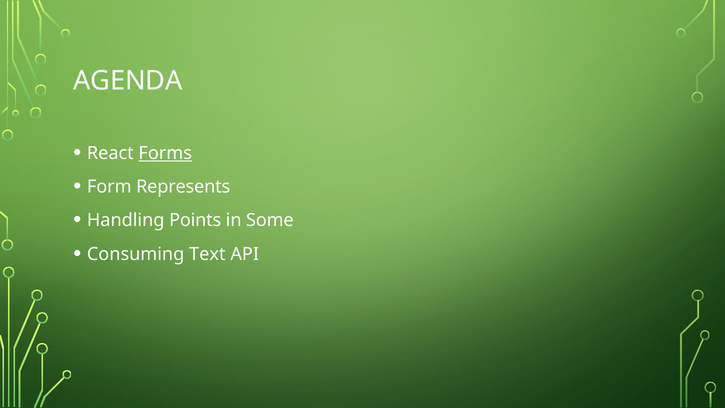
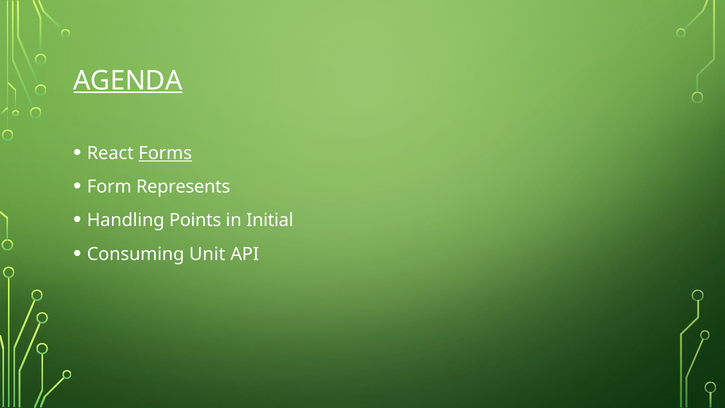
AGENDA underline: none -> present
Some: Some -> Initial
Text: Text -> Unit
